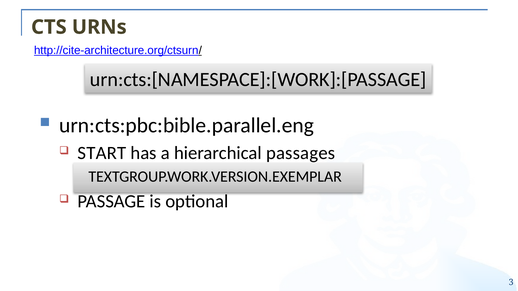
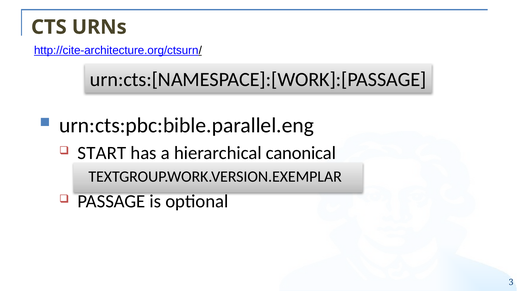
passages: passages -> canonical
